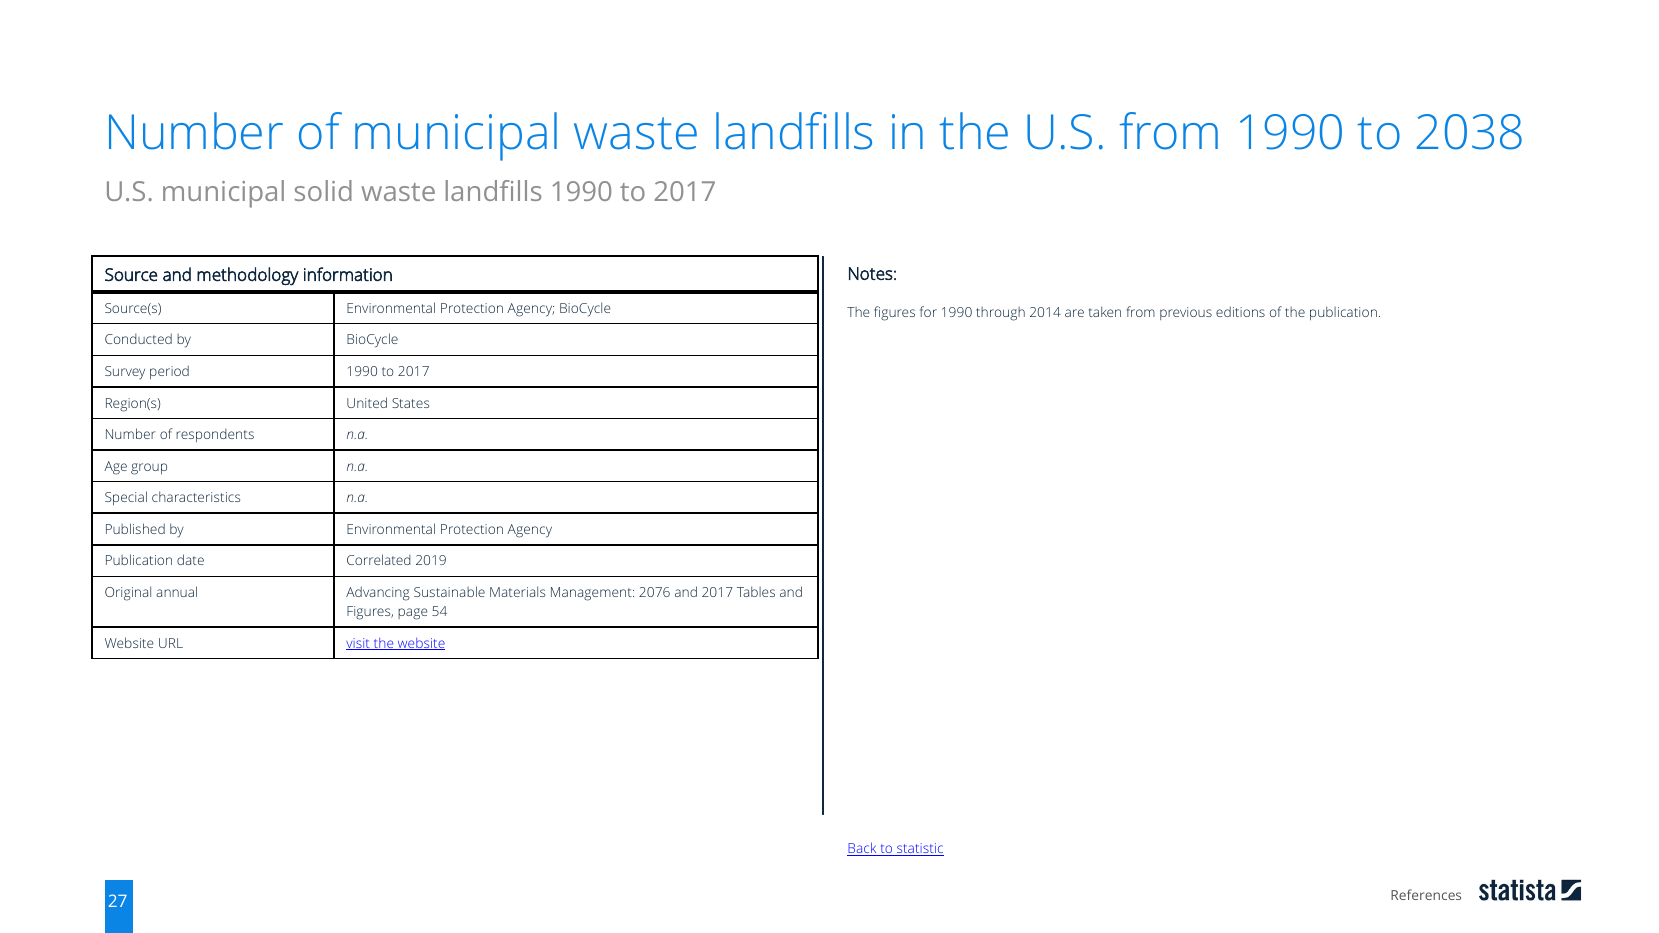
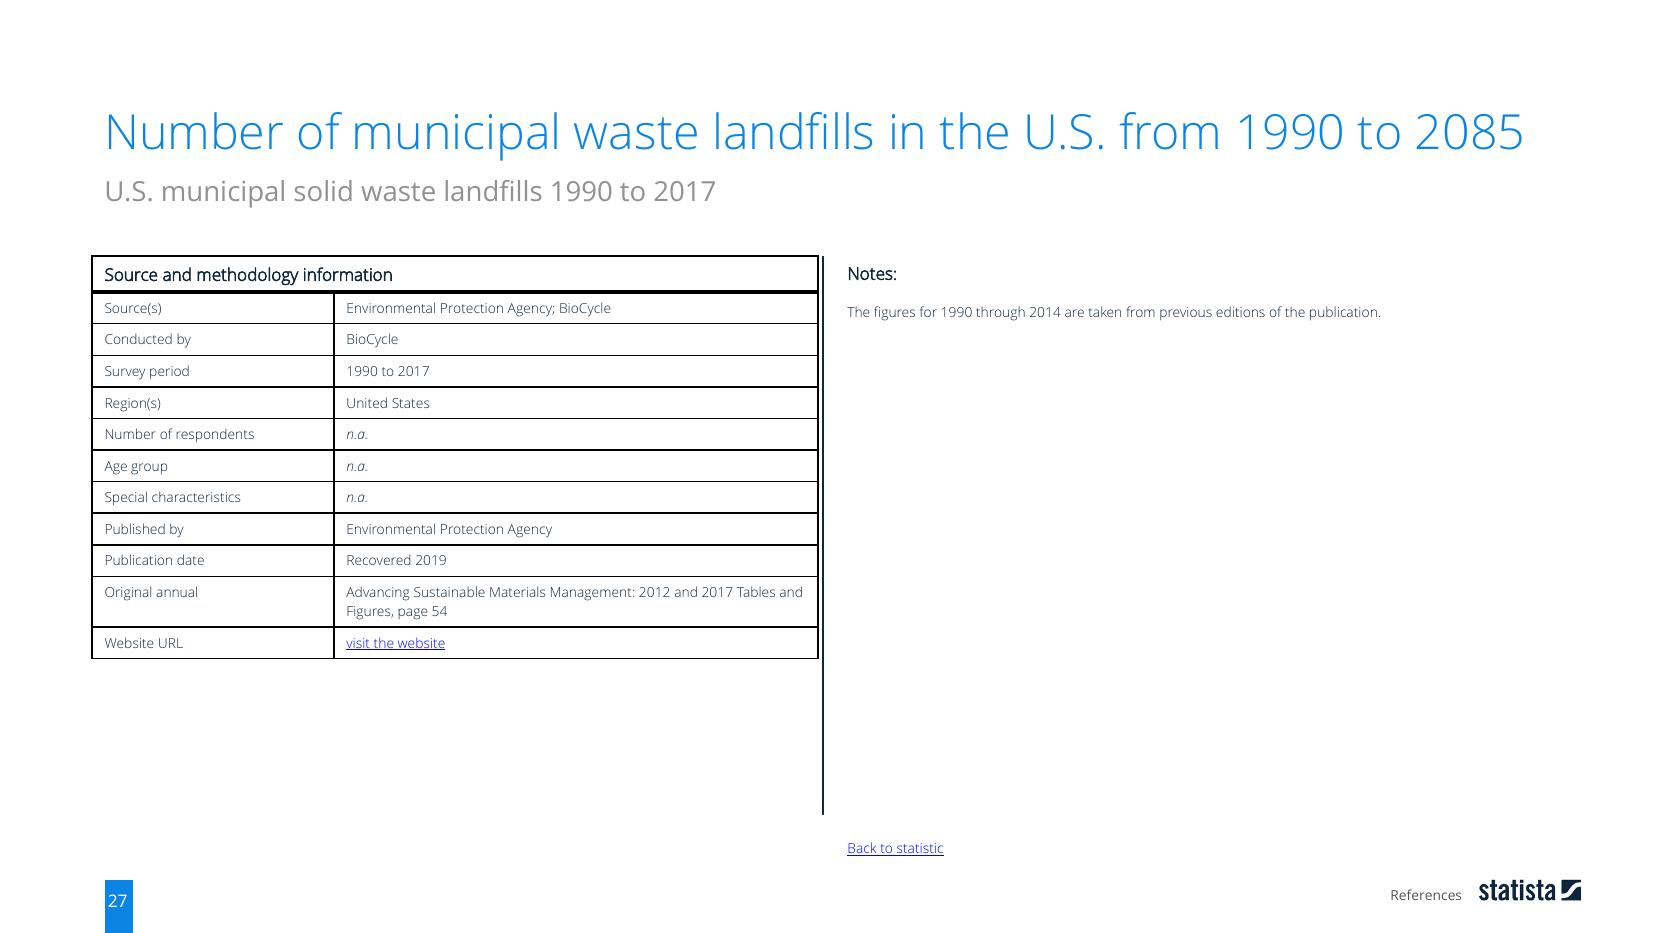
2038: 2038 -> 2085
Correlated: Correlated -> Recovered
2076: 2076 -> 2012
